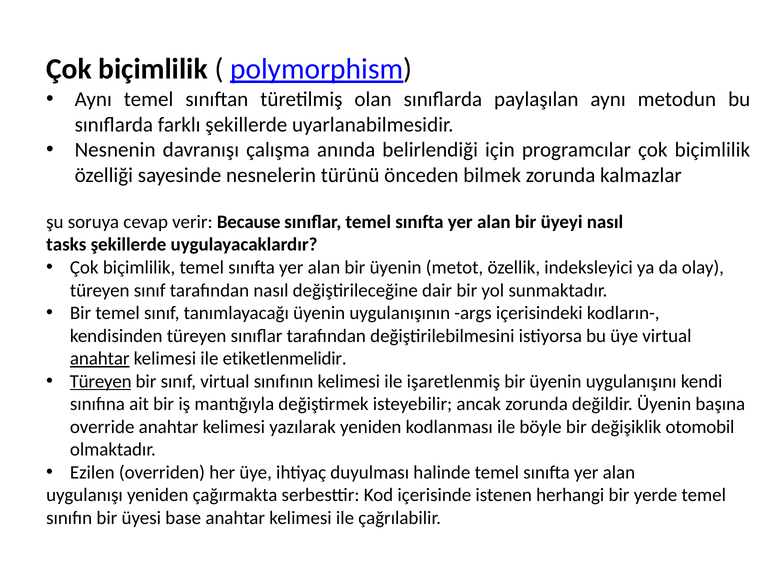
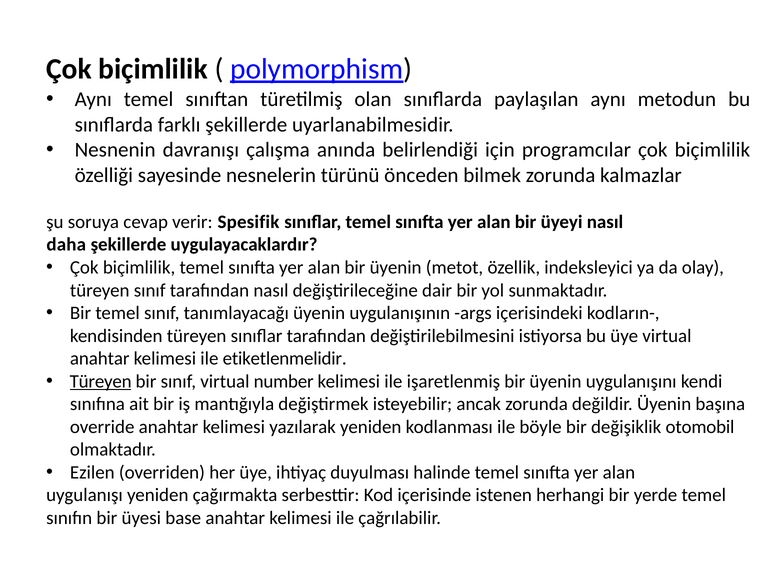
Because: Because -> Spesifik
tasks: tasks -> daha
anahtar at (100, 358) underline: present -> none
sınıfının: sınıfının -> number
